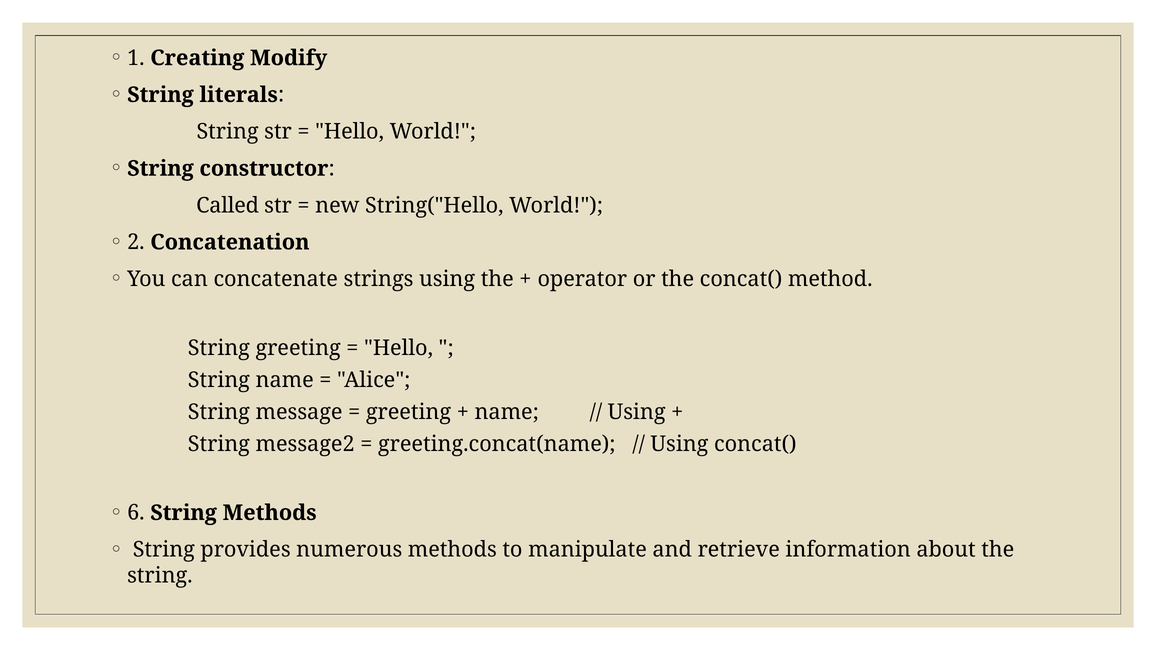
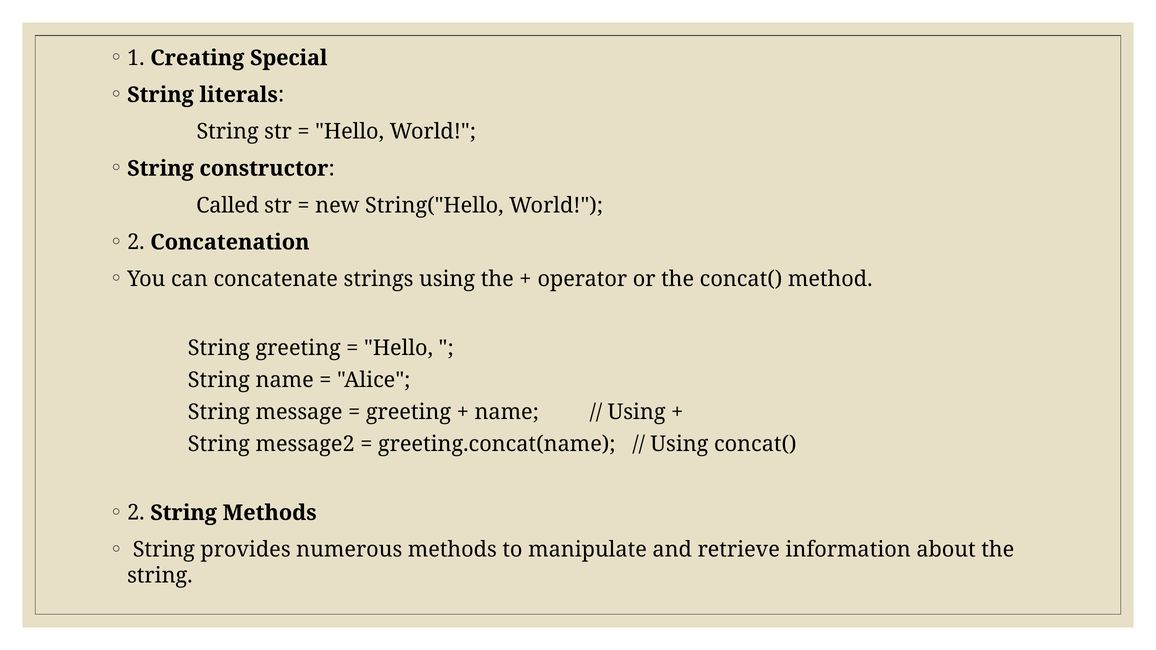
Modify: Modify -> Special
6 at (136, 513): 6 -> 2
